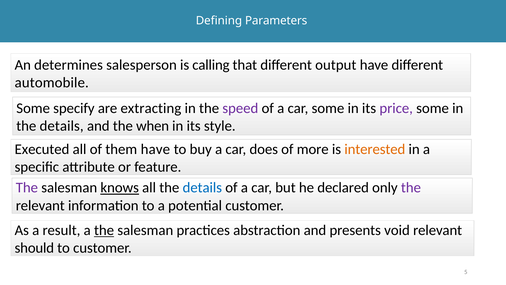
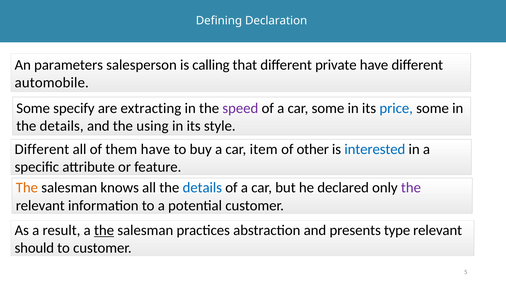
Parameters: Parameters -> Declaration
determines: determines -> parameters
output: output -> private
price colour: purple -> blue
when: when -> using
Executed at (42, 149): Executed -> Different
does: does -> item
more: more -> other
interested colour: orange -> blue
The at (27, 188) colour: purple -> orange
knows underline: present -> none
void: void -> type
